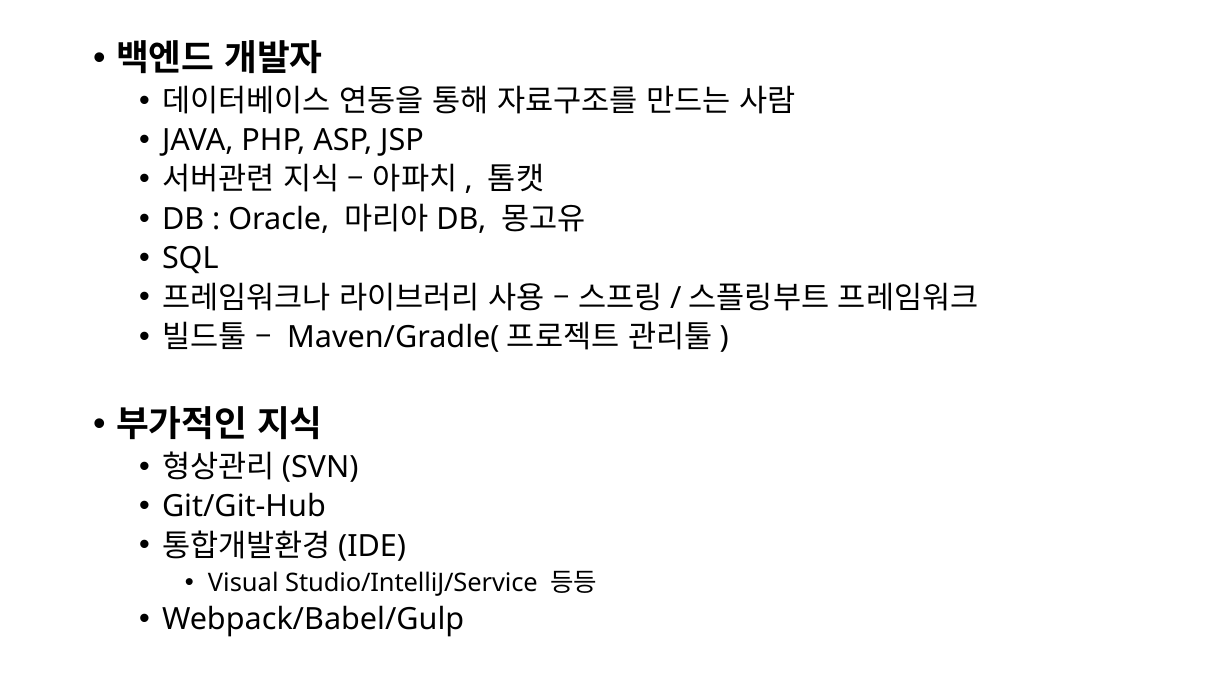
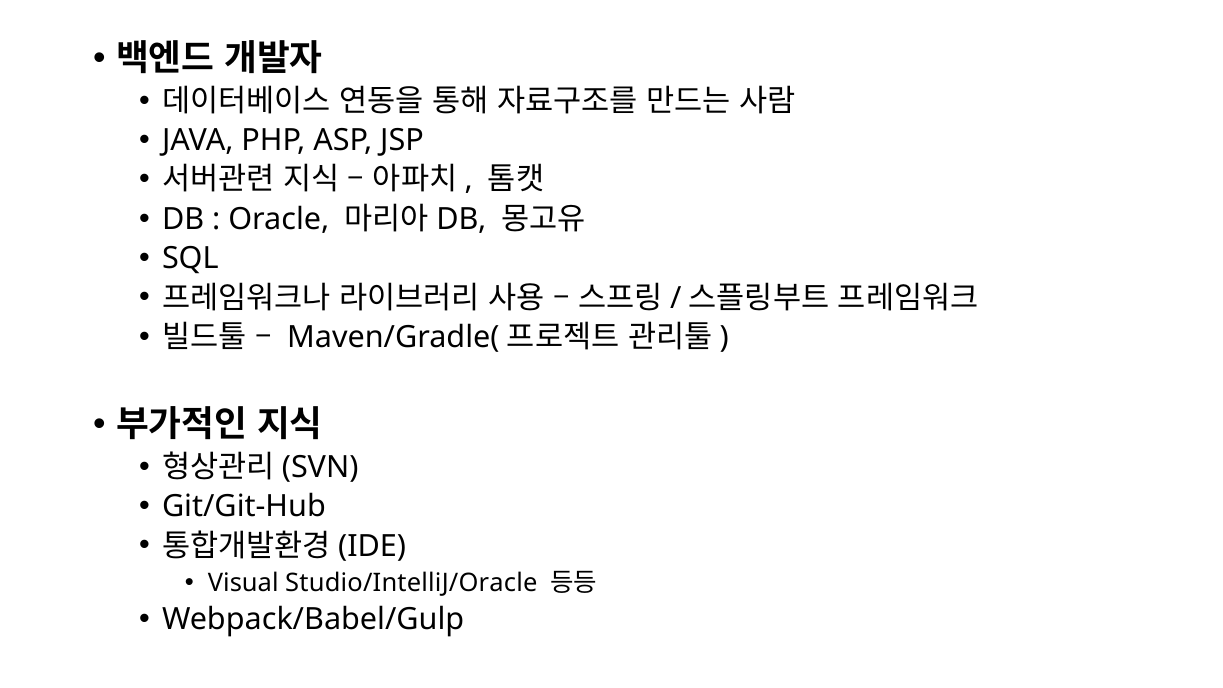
Studio/IntelliJ/Service: Studio/IntelliJ/Service -> Studio/IntelliJ/Oracle
